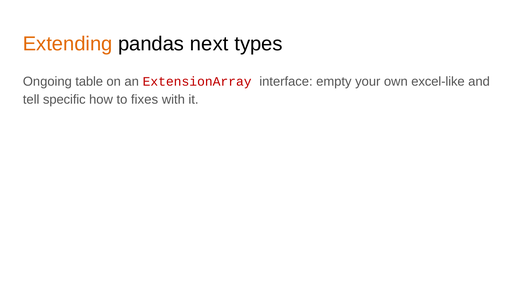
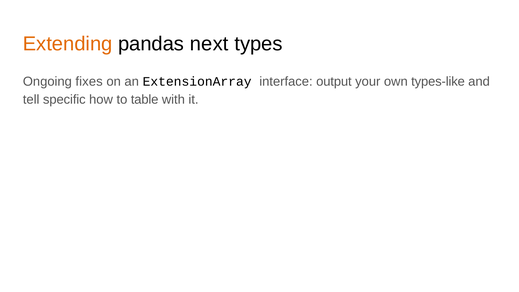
table: table -> fixes
ExtensionArray colour: red -> black
empty: empty -> output
excel-like: excel-like -> types-like
fixes: fixes -> table
